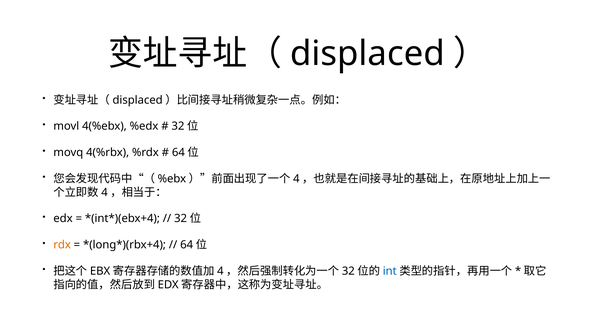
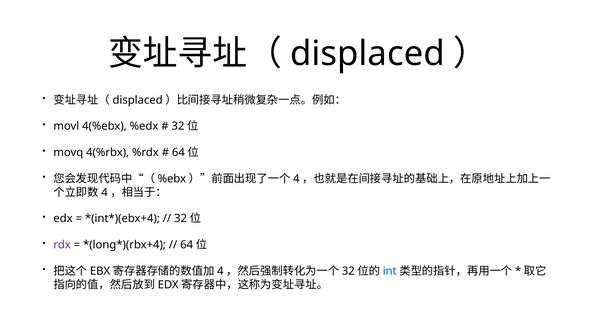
rdx colour: orange -> purple
